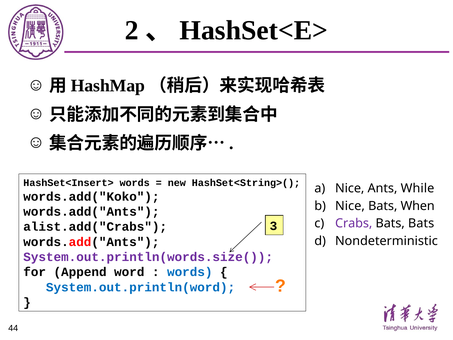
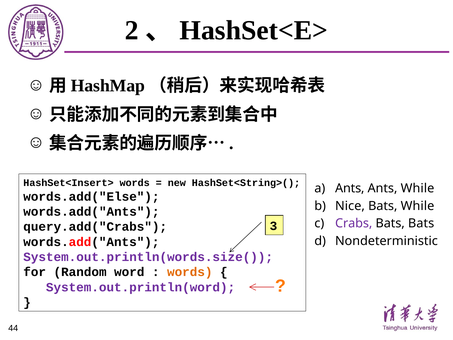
Nice at (350, 188): Nice -> Ants
words.add("Koko: words.add("Koko -> words.add("Else
Bats When: When -> While
alist.add("Crabs: alist.add("Crabs -> query.add("Crabs
Append: Append -> Random
words at (190, 272) colour: blue -> orange
System.out.println(word colour: blue -> purple
